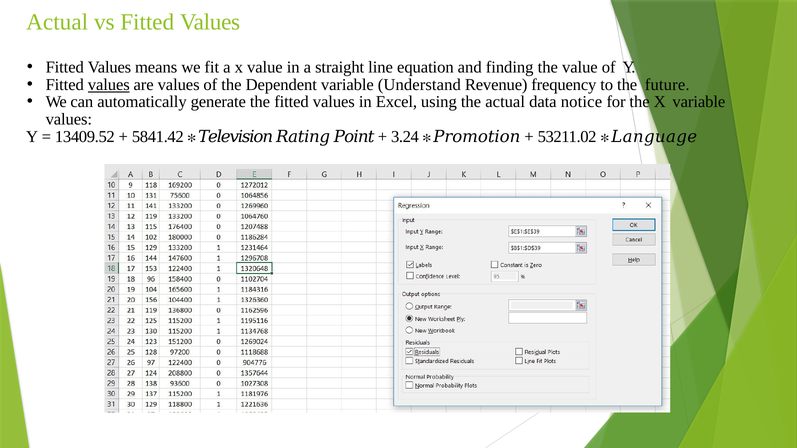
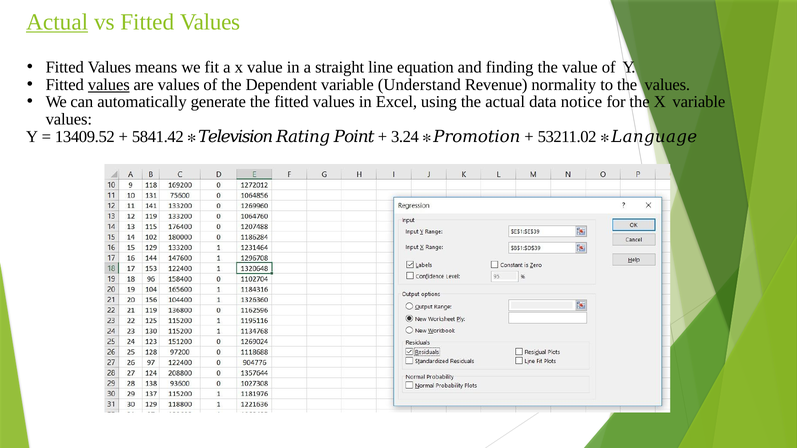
Actual at (57, 22) underline: none -> present
frequency: frequency -> normality
the future: future -> values
